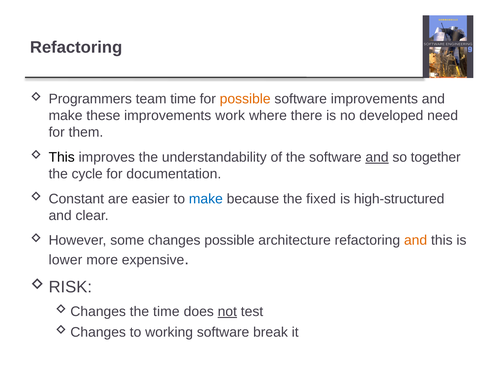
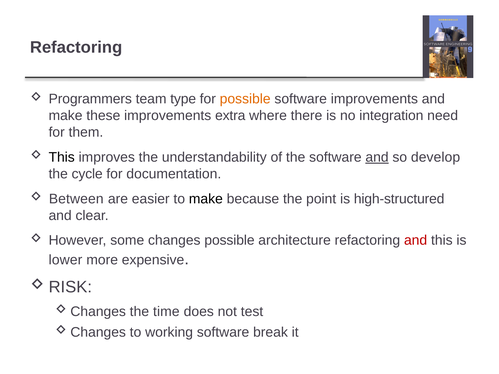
team time: time -> type
work: work -> extra
developed: developed -> integration
together: together -> develop
Constant: Constant -> Between
make at (206, 199) colour: blue -> black
fixed: fixed -> point
and at (416, 241) colour: orange -> red
not underline: present -> none
